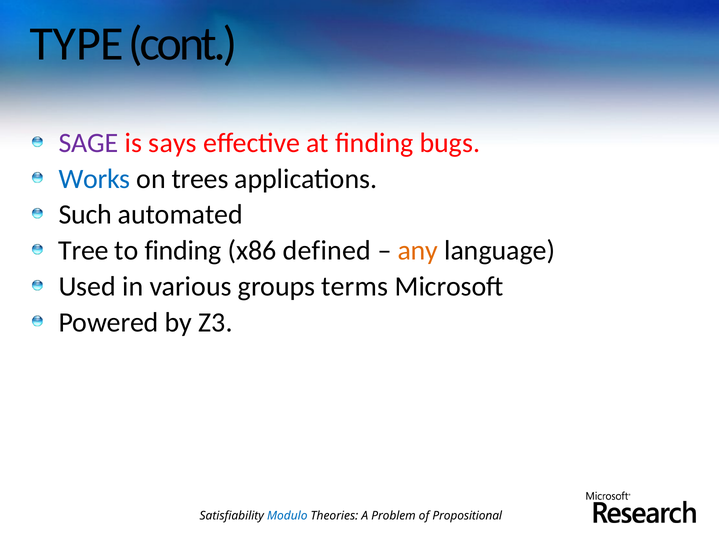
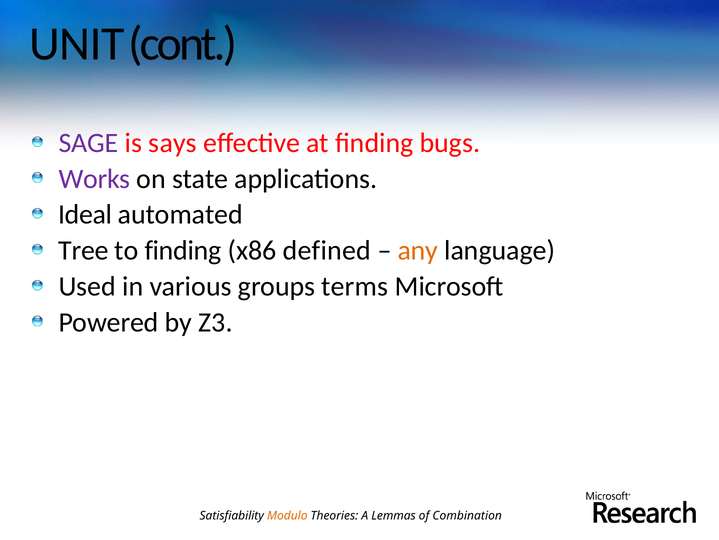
TYPE: TYPE -> UNIT
Works colour: blue -> purple
trees: trees -> state
Such: Such -> Ideal
Modulo colour: blue -> orange
Problem: Problem -> Lemmas
Propositional: Propositional -> Combination
